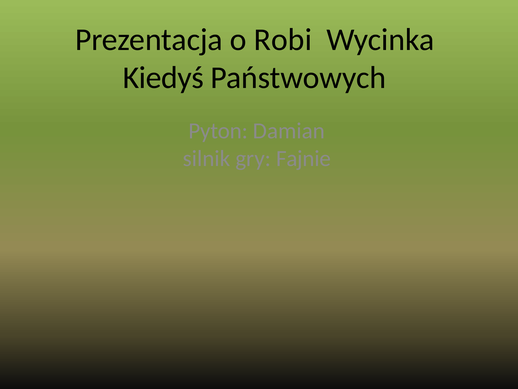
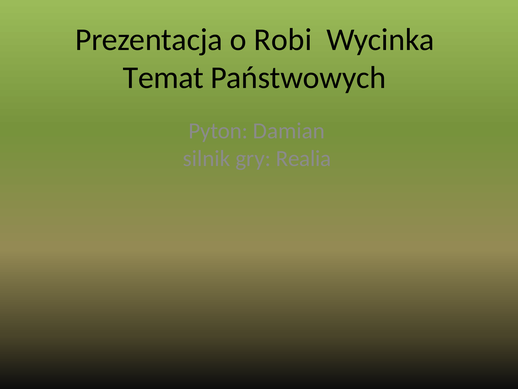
Kiedyś: Kiedyś -> Temat
Fajnie: Fajnie -> Realia
